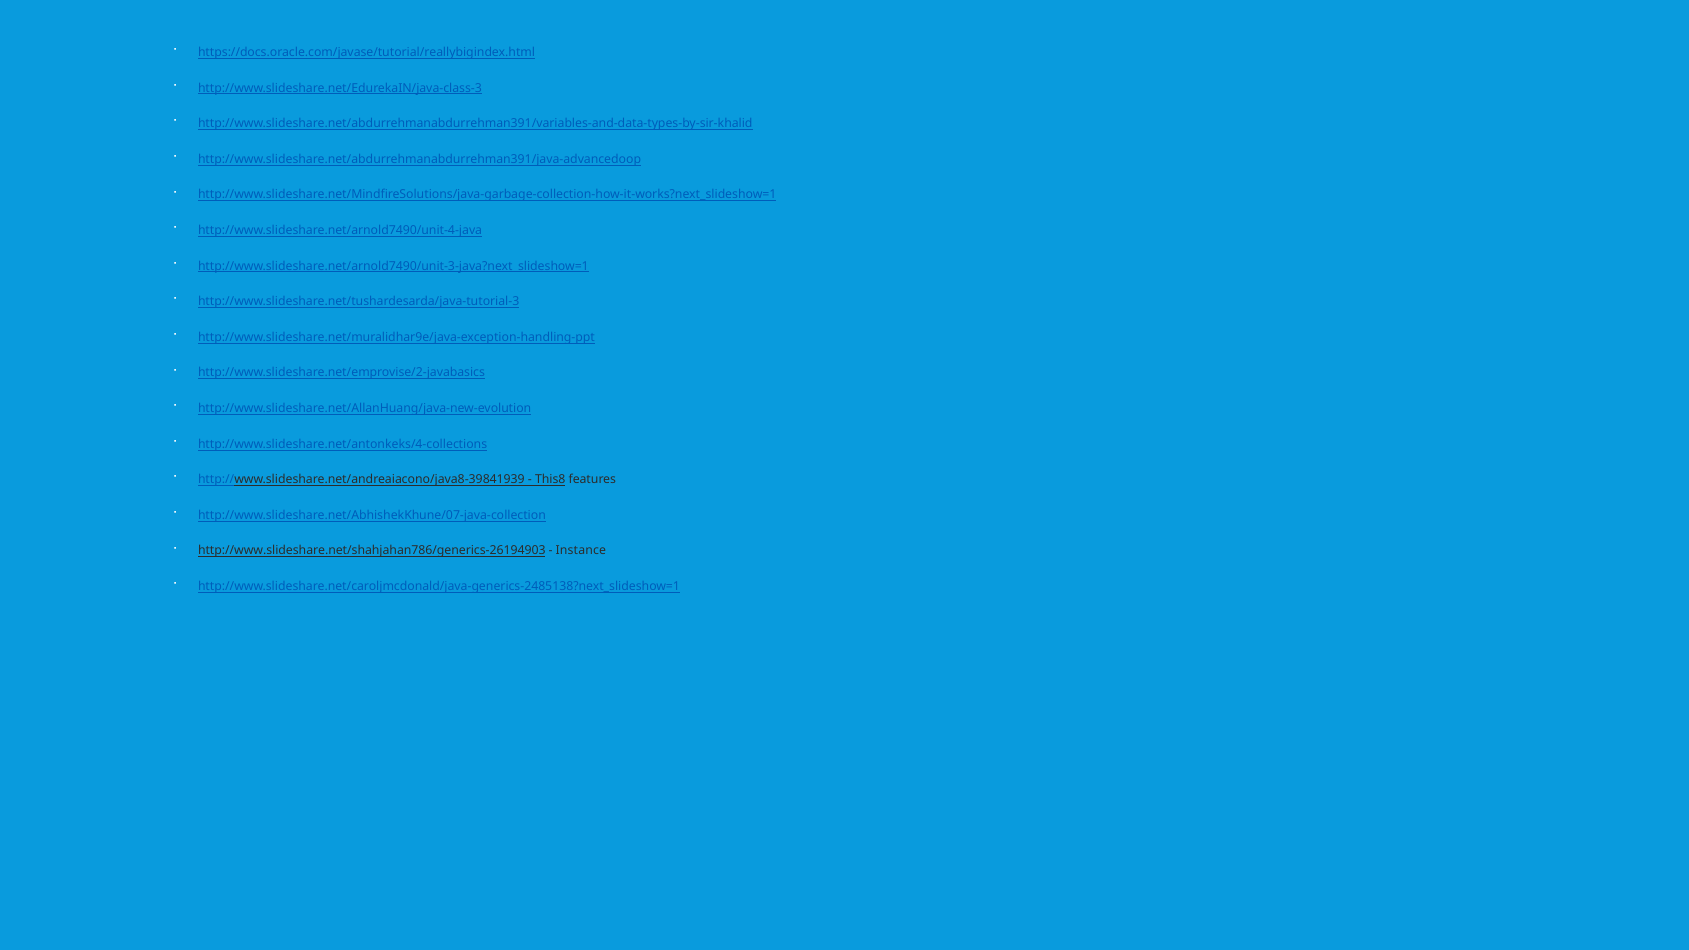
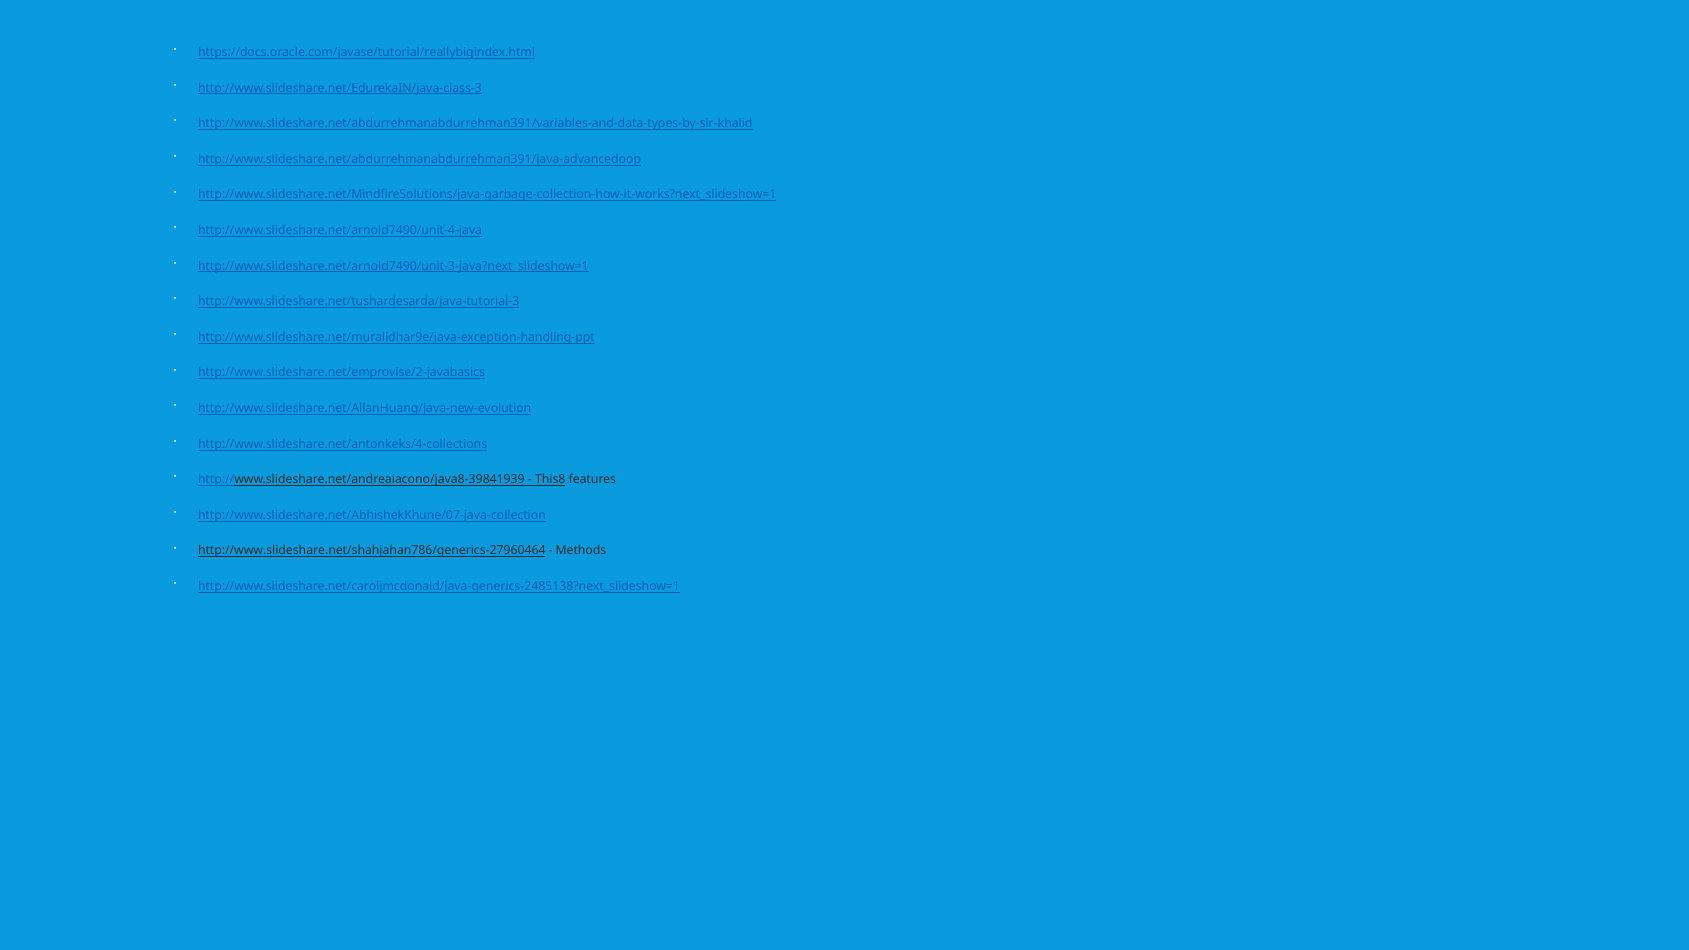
http://www.slideshare.net/shahjahan786/generics-26194903: http://www.slideshare.net/shahjahan786/generics-26194903 -> http://www.slideshare.net/shahjahan786/generics-27960464
Instance: Instance -> Methods
